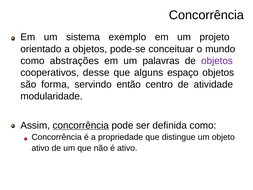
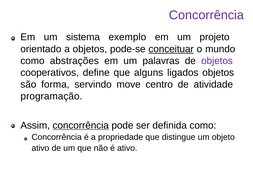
Concorrência at (206, 15) colour: black -> purple
conceituar underline: none -> present
desse: desse -> define
espaço: espaço -> ligados
então: então -> move
modularidade: modularidade -> programação
